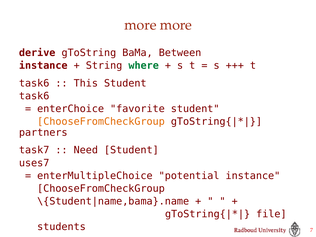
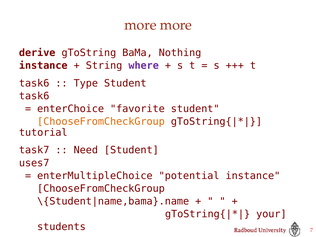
Between: Between -> Nothing
where colour: green -> purple
This: This -> Type
partners: partners -> tutorial
file: file -> your
